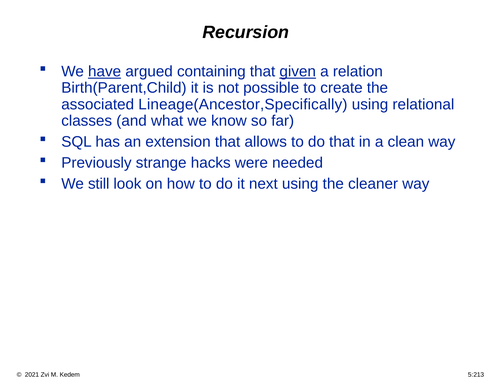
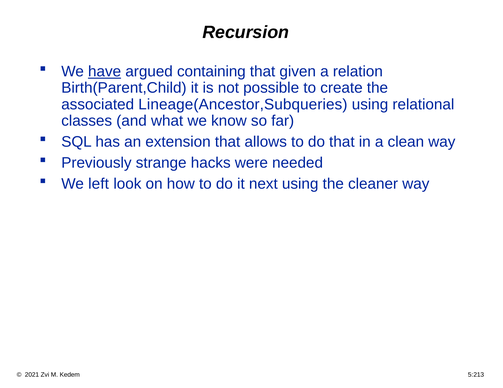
given underline: present -> none
Lineage(Ancestor,Specifically: Lineage(Ancestor,Specifically -> Lineage(Ancestor,Subqueries
still: still -> left
